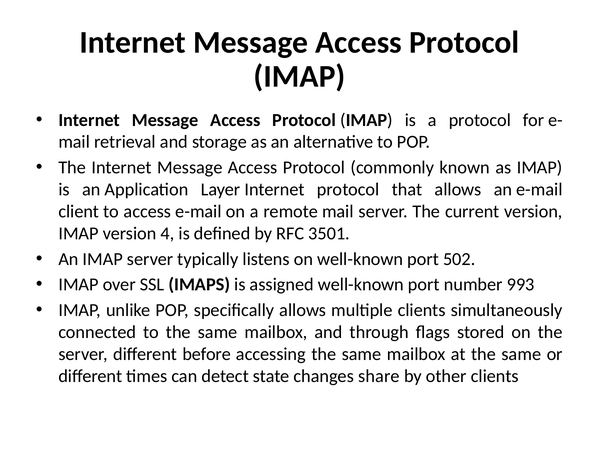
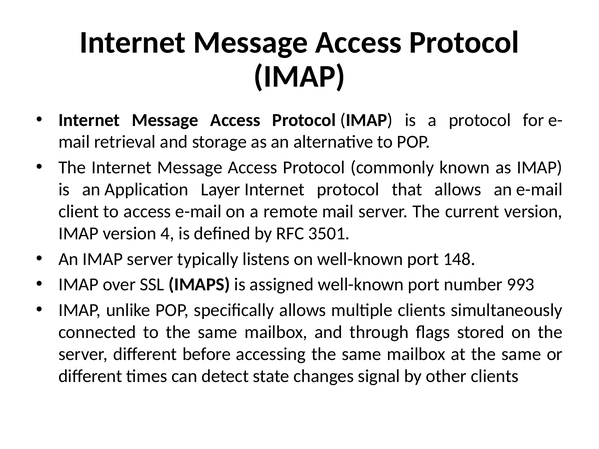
502: 502 -> 148
share: share -> signal
